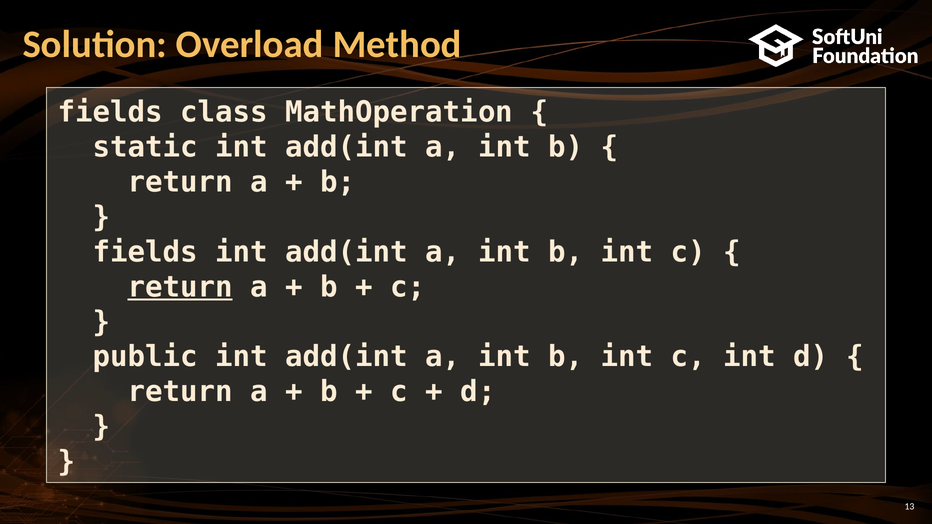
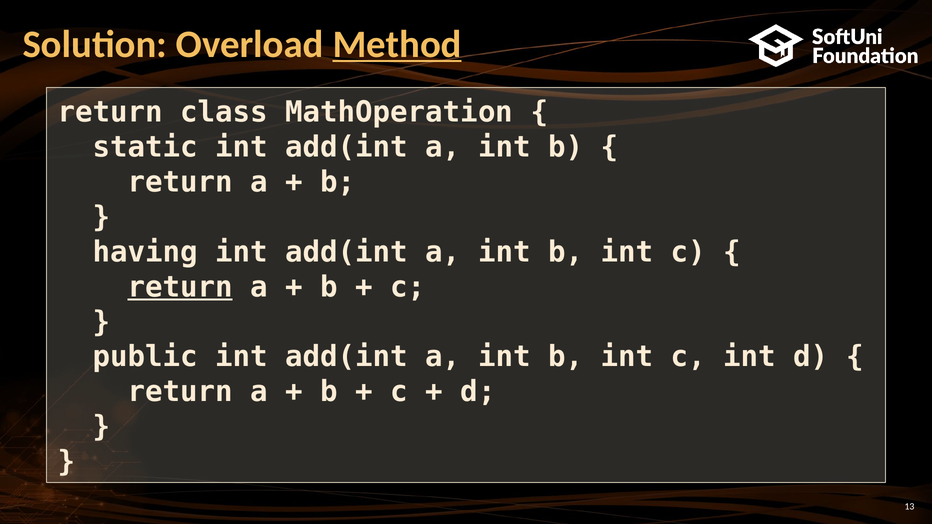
Method underline: none -> present
fields at (110, 112): fields -> return
fields at (145, 252): fields -> having
